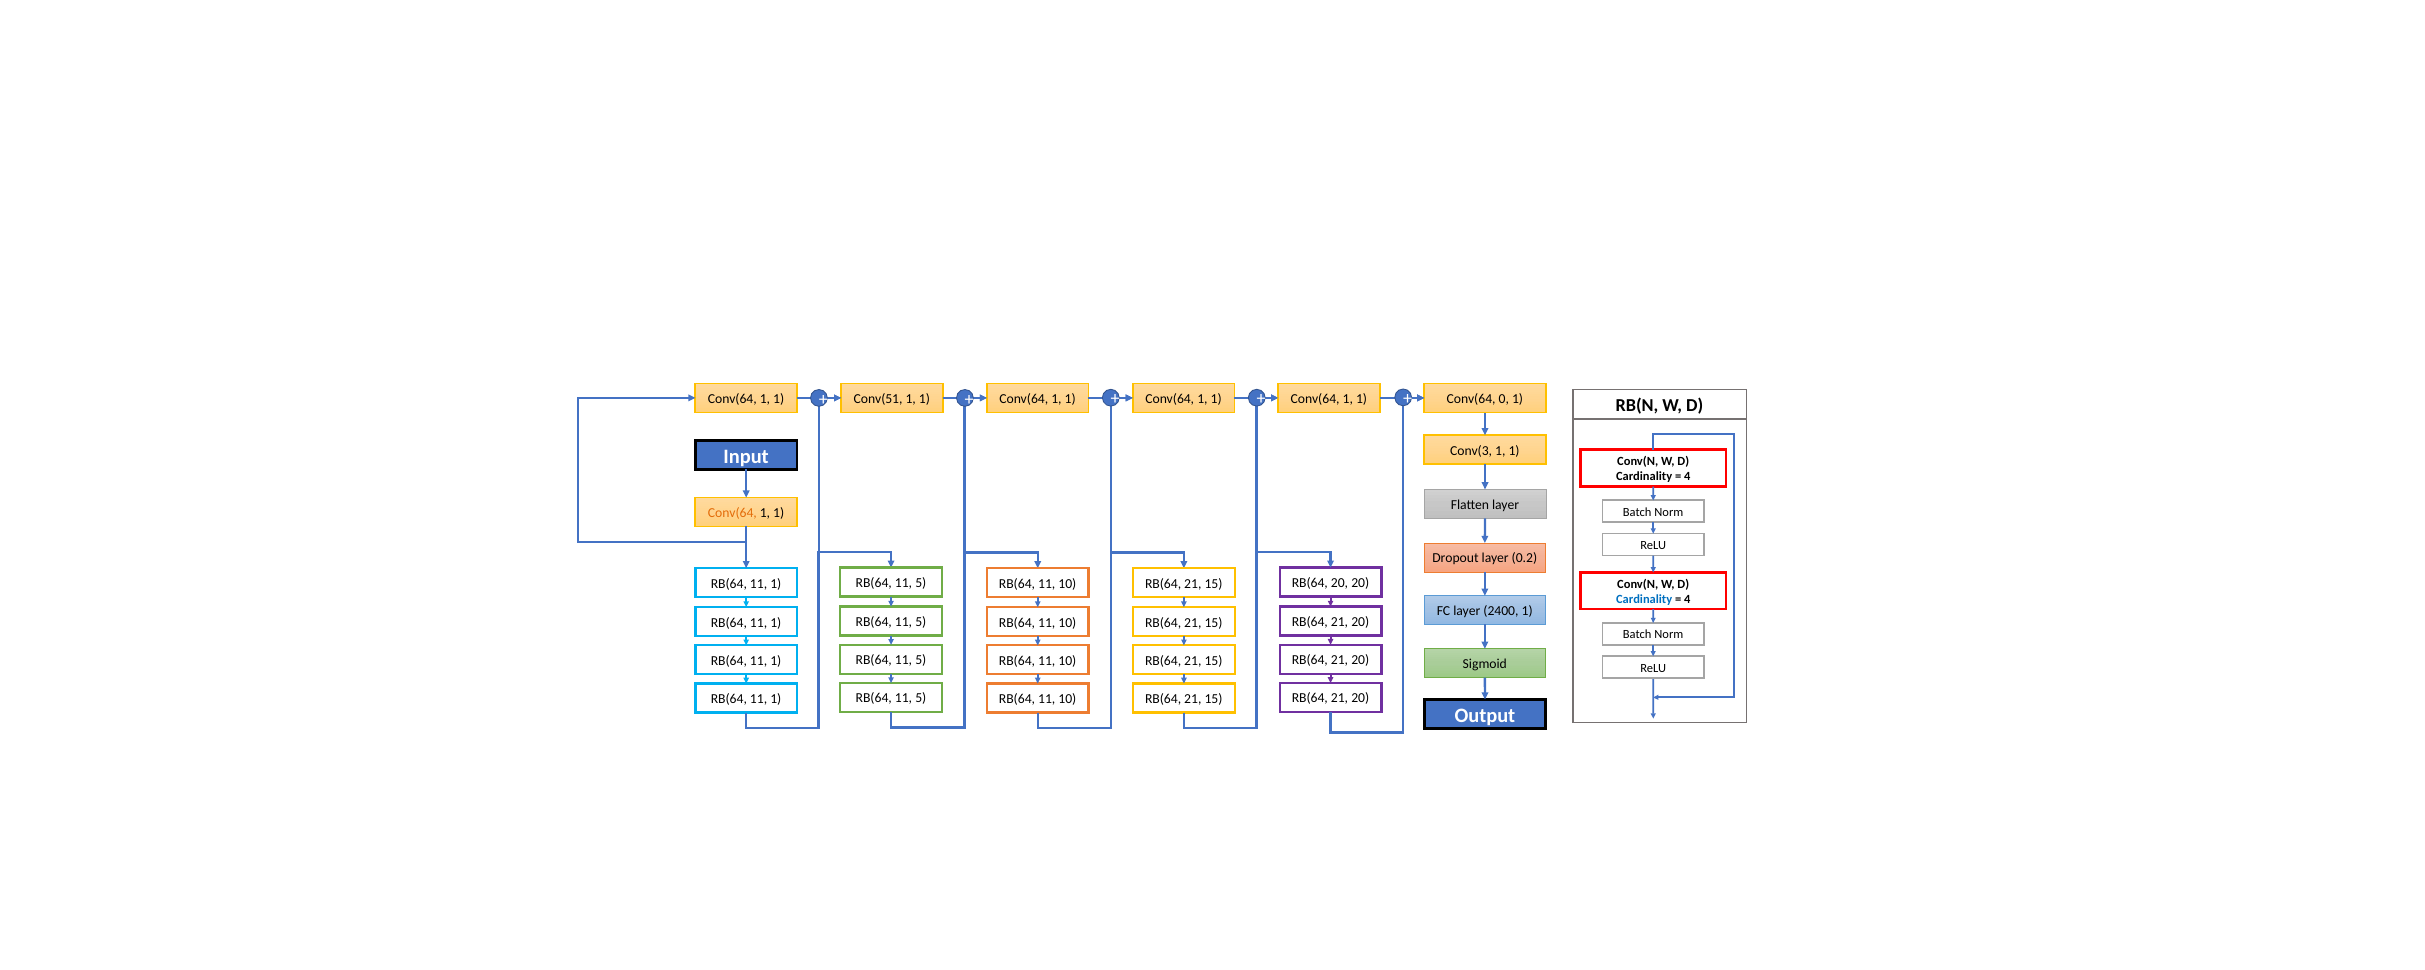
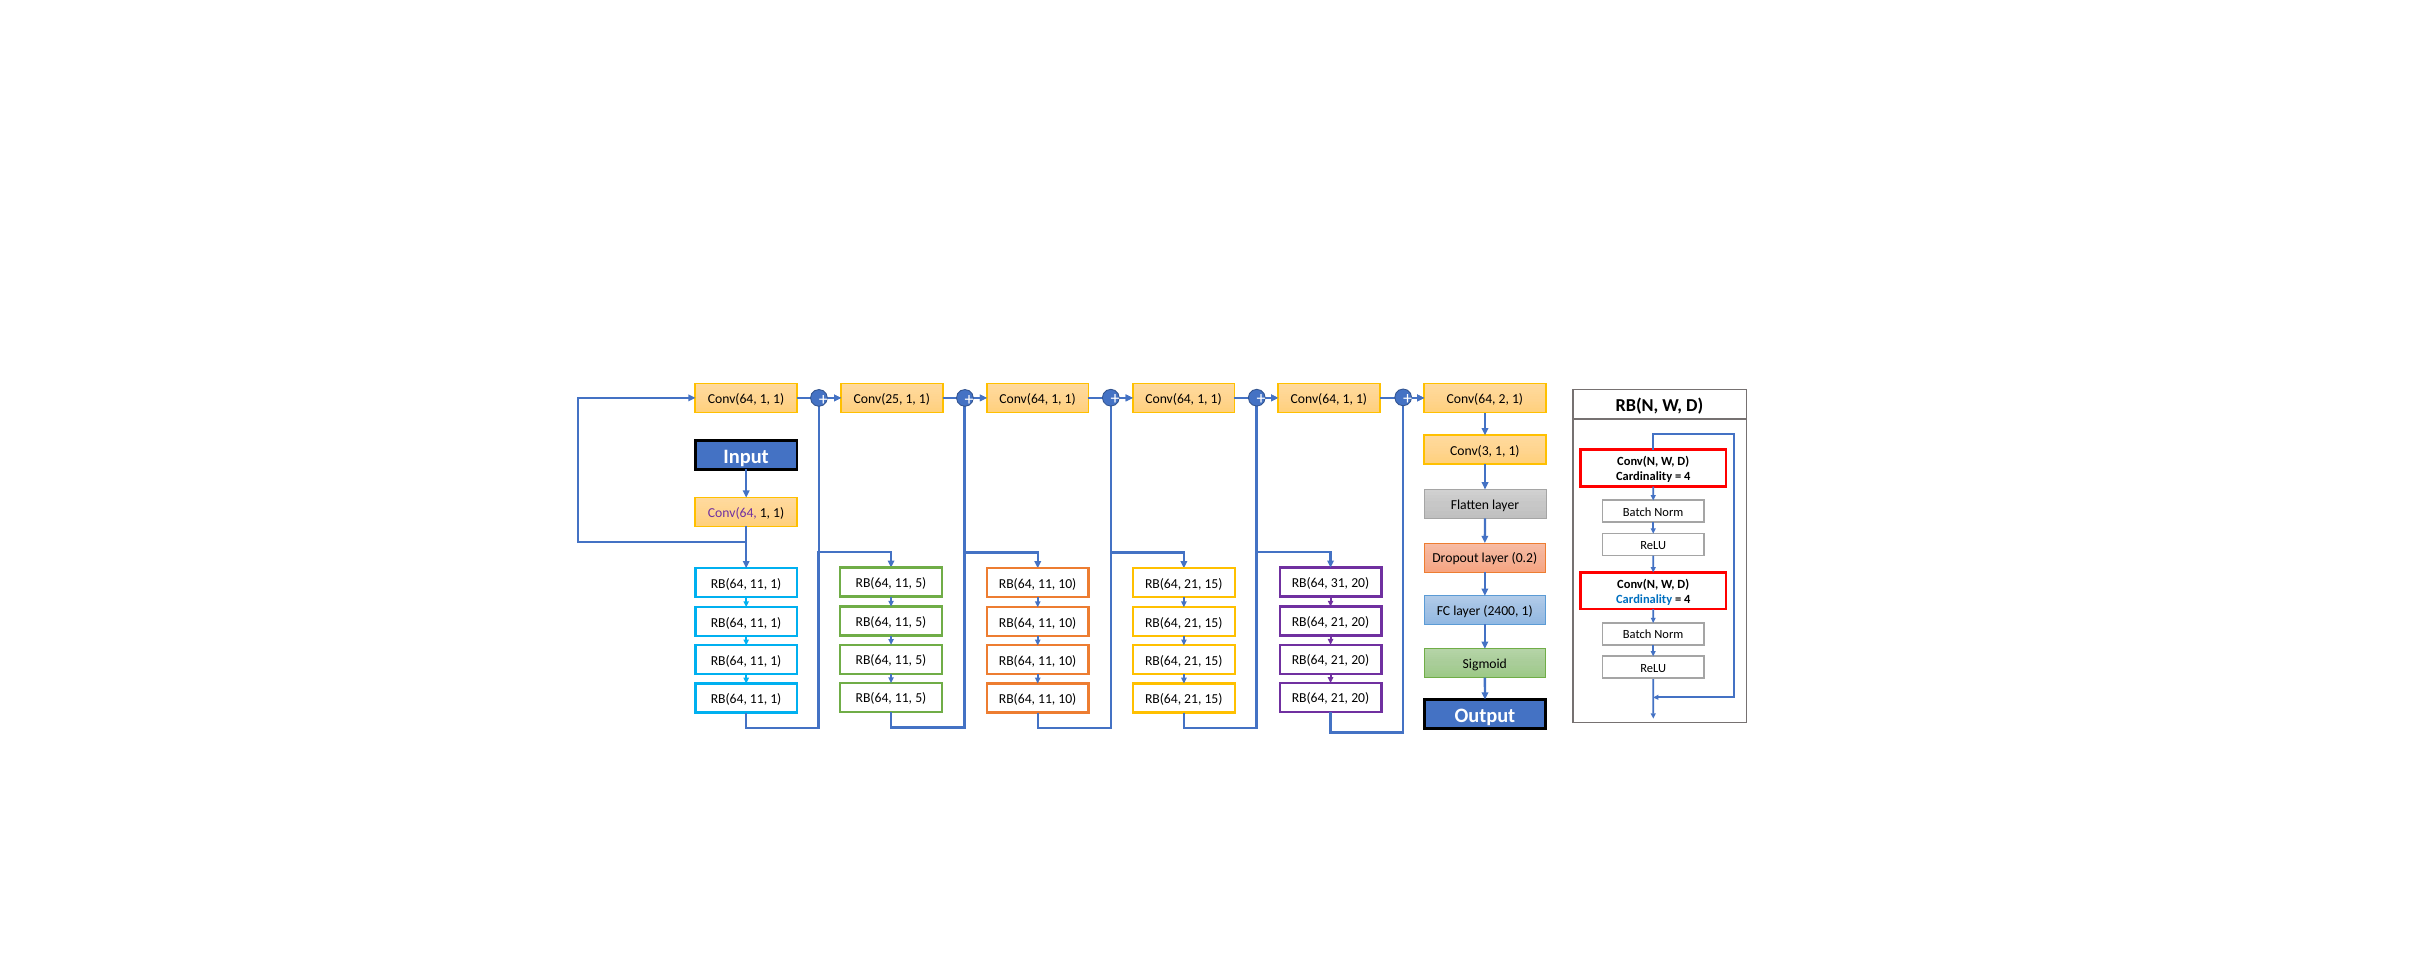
0: 0 -> 2
Conv(51: Conv(51 -> Conv(25
Conv(64 at (732, 513) colour: orange -> purple
RB(64 20: 20 -> 31
